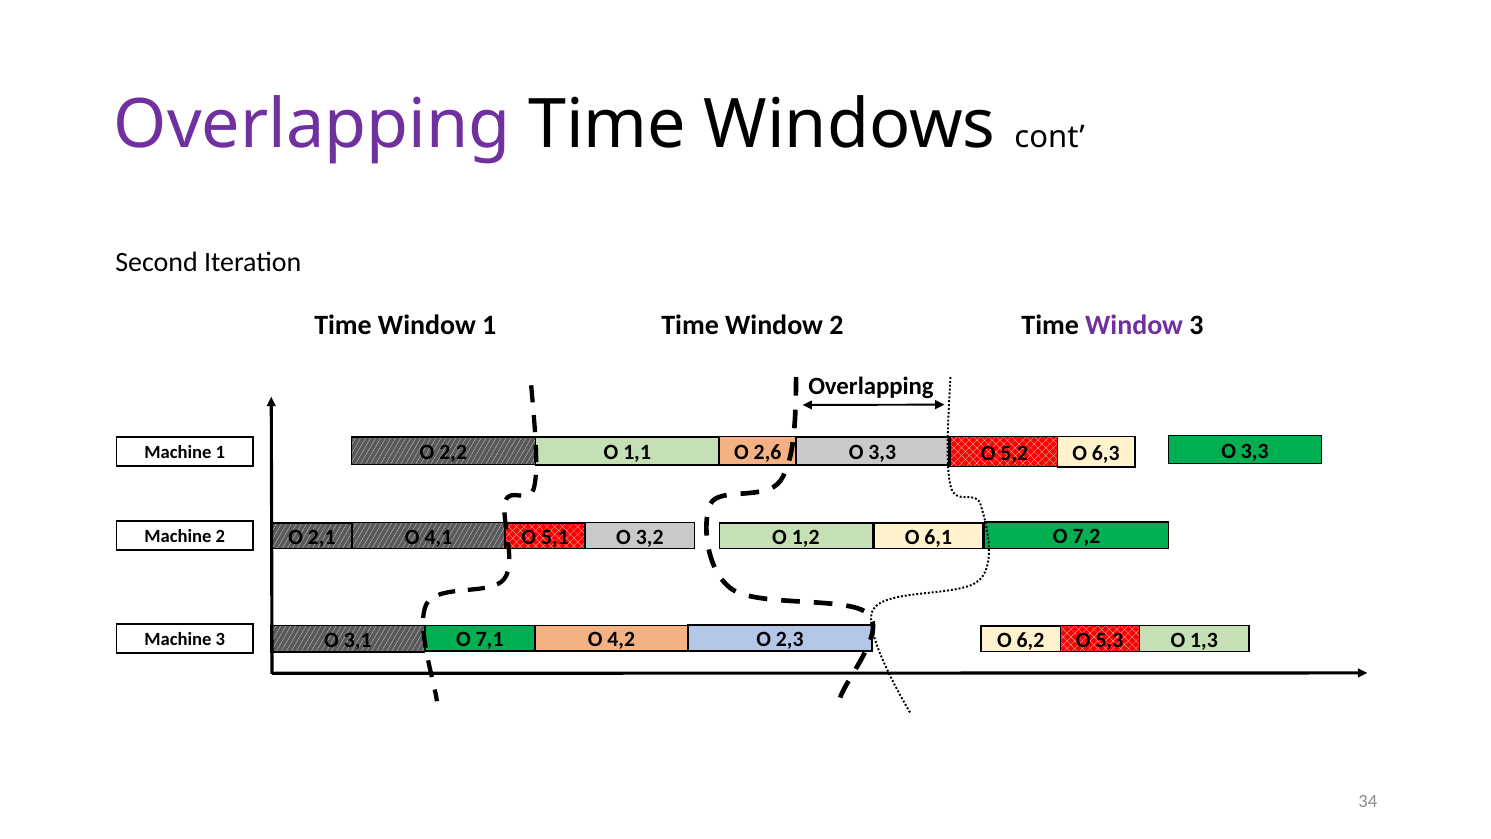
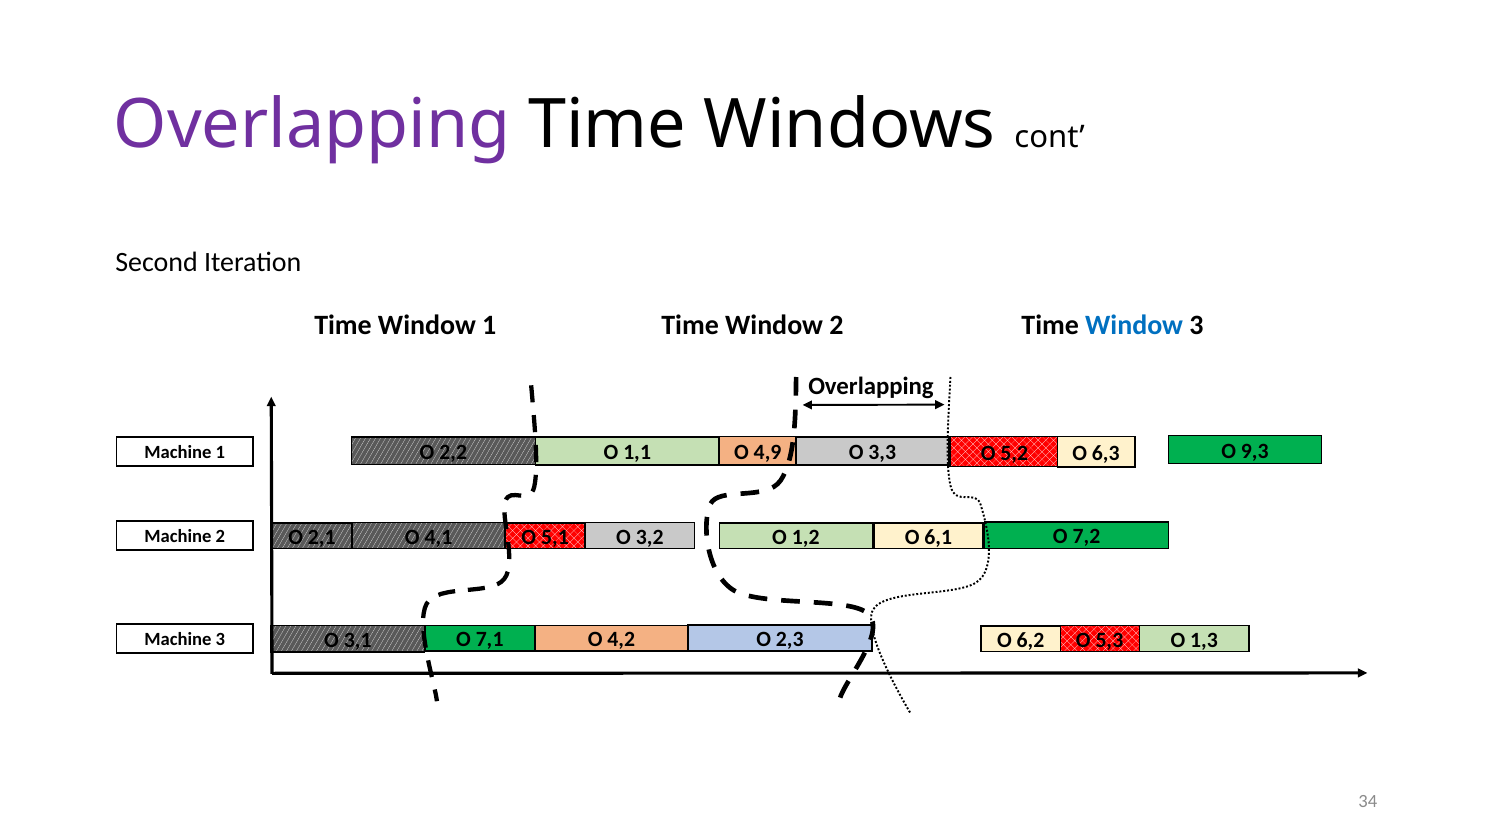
Window at (1134, 326) colour: purple -> blue
3,3 at (1255, 451): 3,3 -> 9,3
2,6: 2,6 -> 4,9
